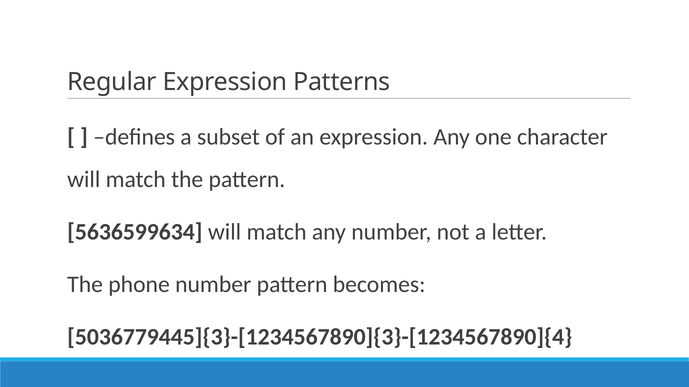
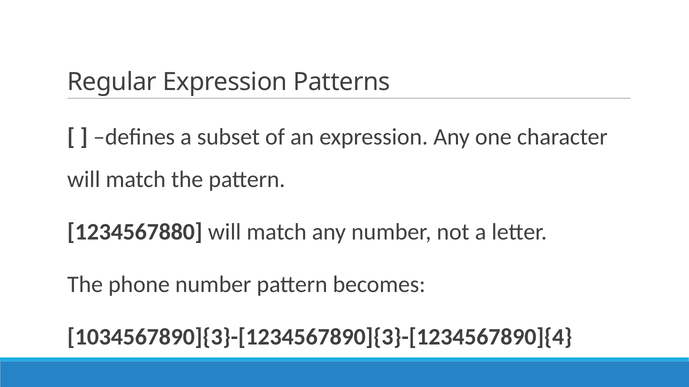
5636599634: 5636599634 -> 1234567880
5036779445]{3}-[1234567890]{3}-[1234567890]{4: 5036779445]{3}-[1234567890]{3}-[1234567890]{4 -> 1034567890]{3}-[1234567890]{3}-[1234567890]{4
